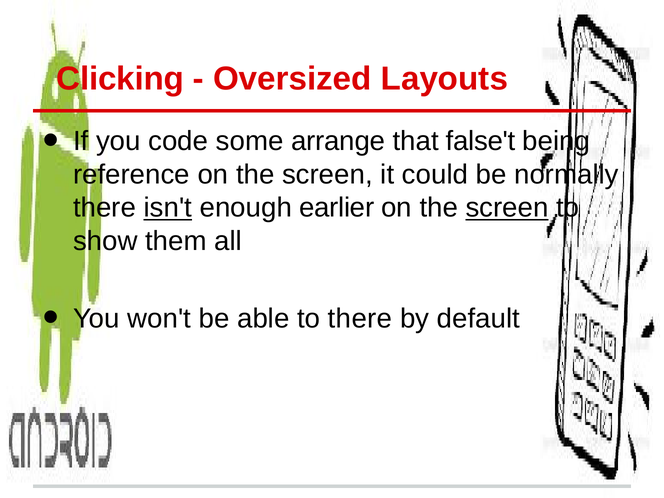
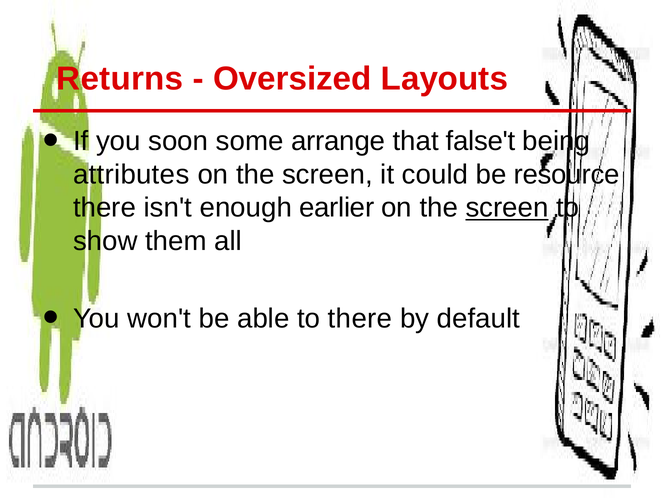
Clicking: Clicking -> Returns
code: code -> soon
reference: reference -> attributes
normally: normally -> resource
isn't underline: present -> none
